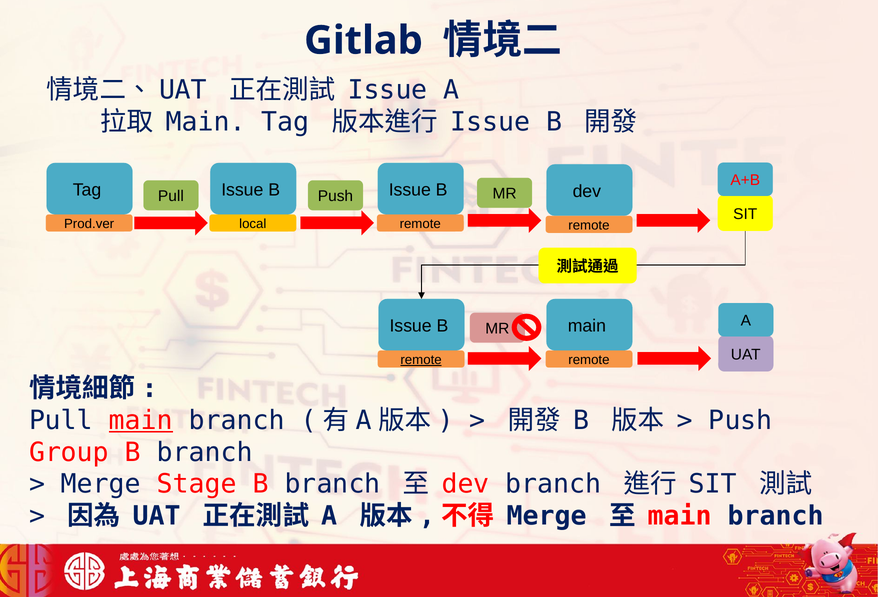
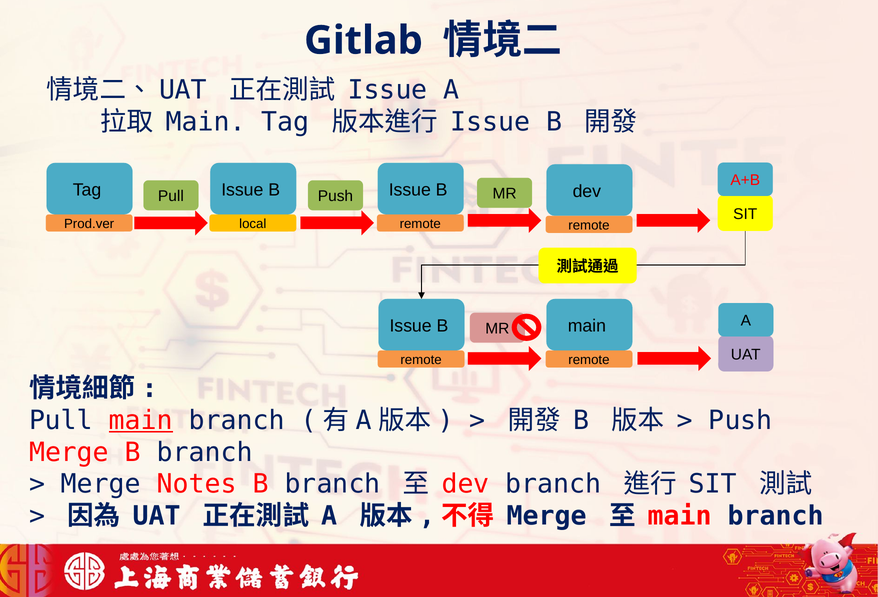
remote at (421, 360) underline: present -> none
Group at (69, 453): Group -> Merge
Stage: Stage -> Notes
